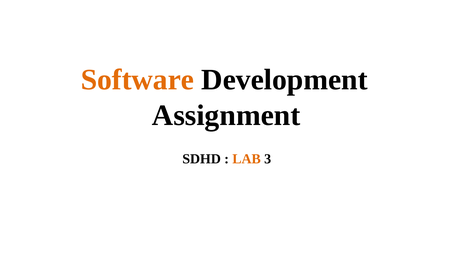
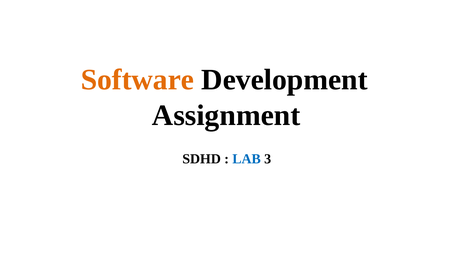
LAB colour: orange -> blue
